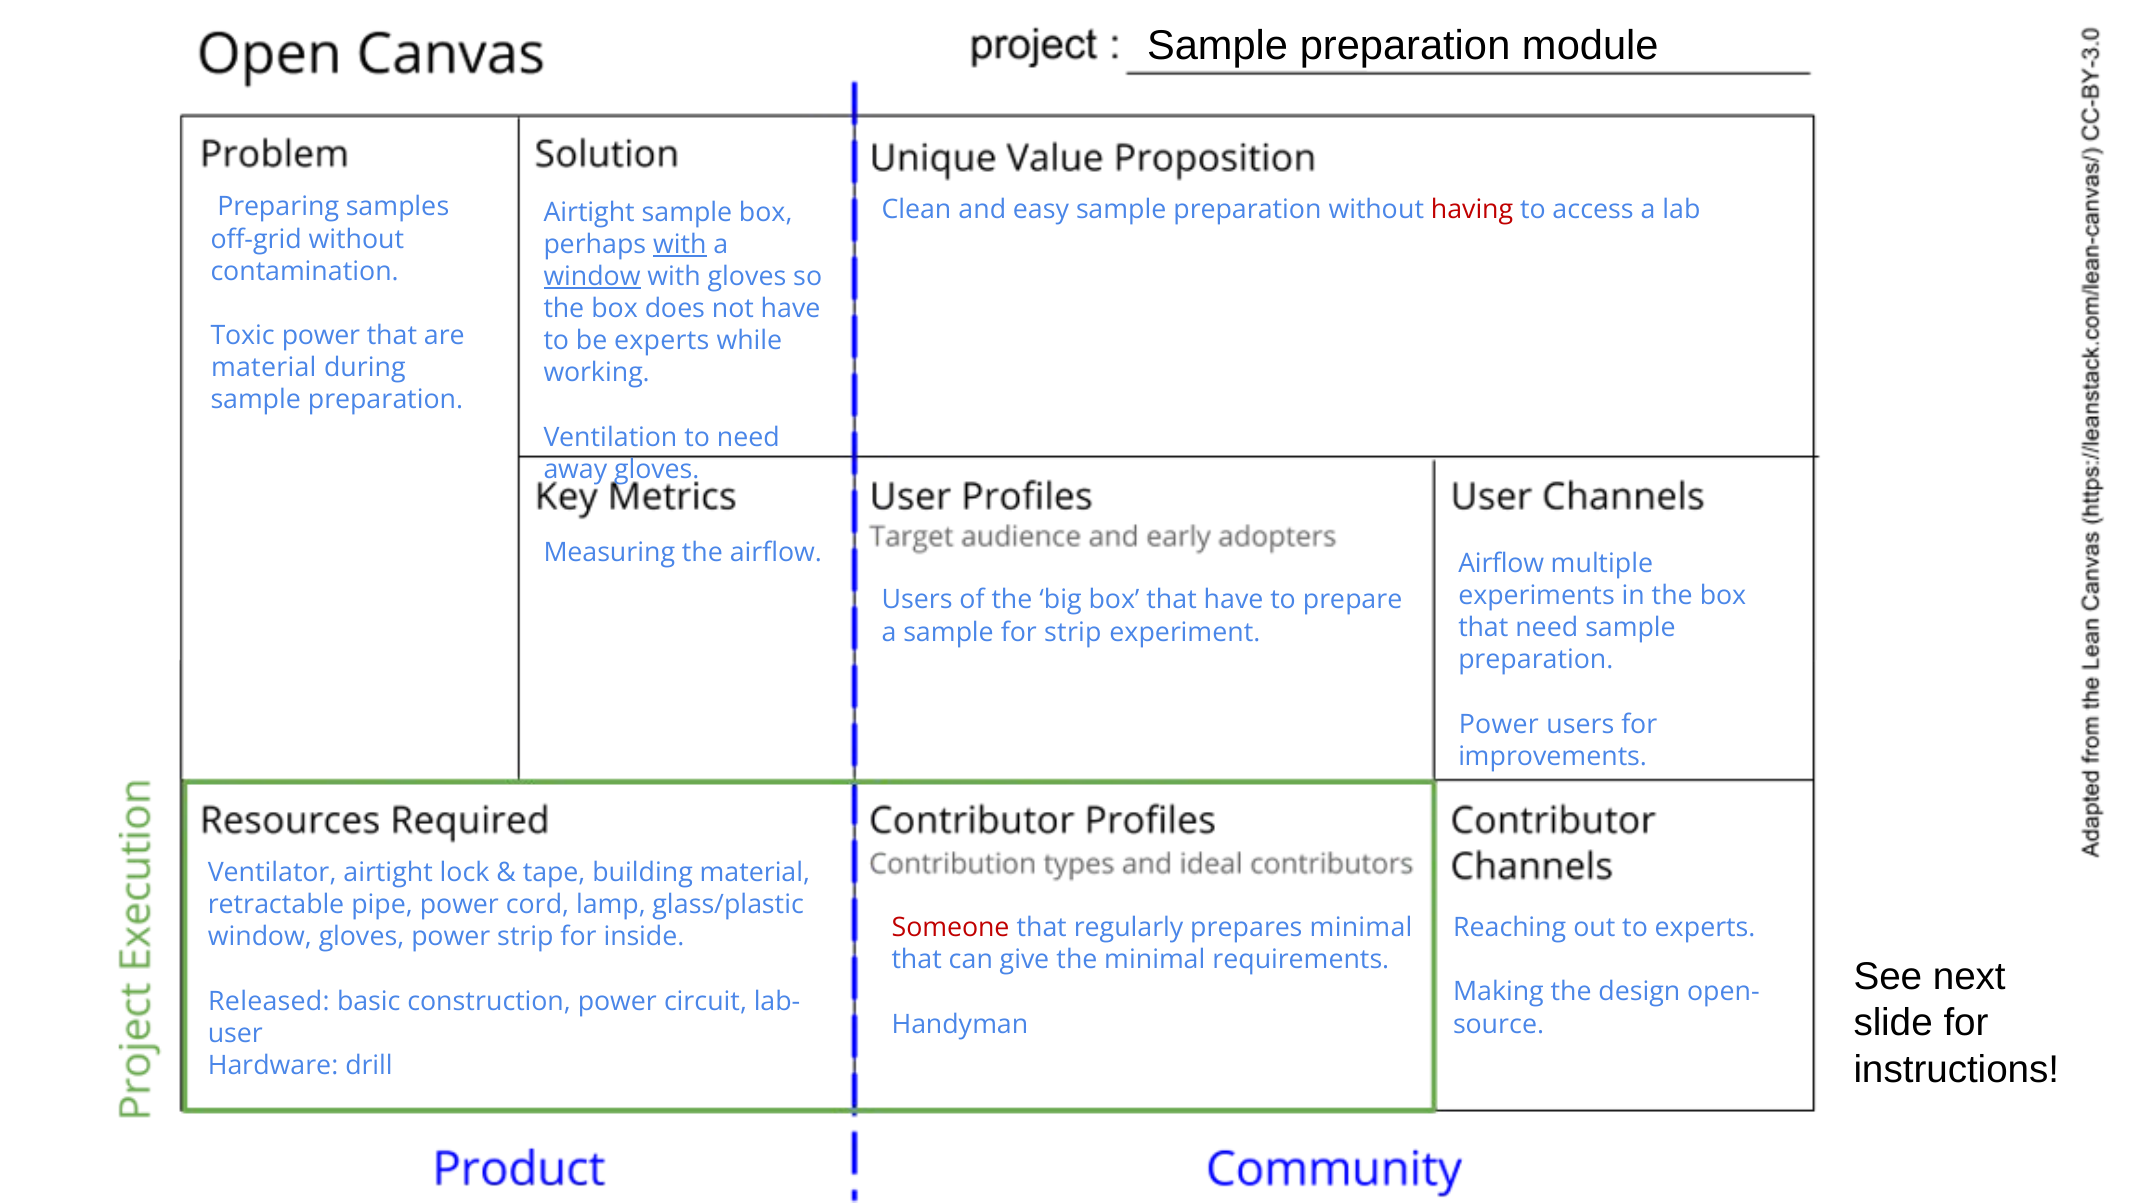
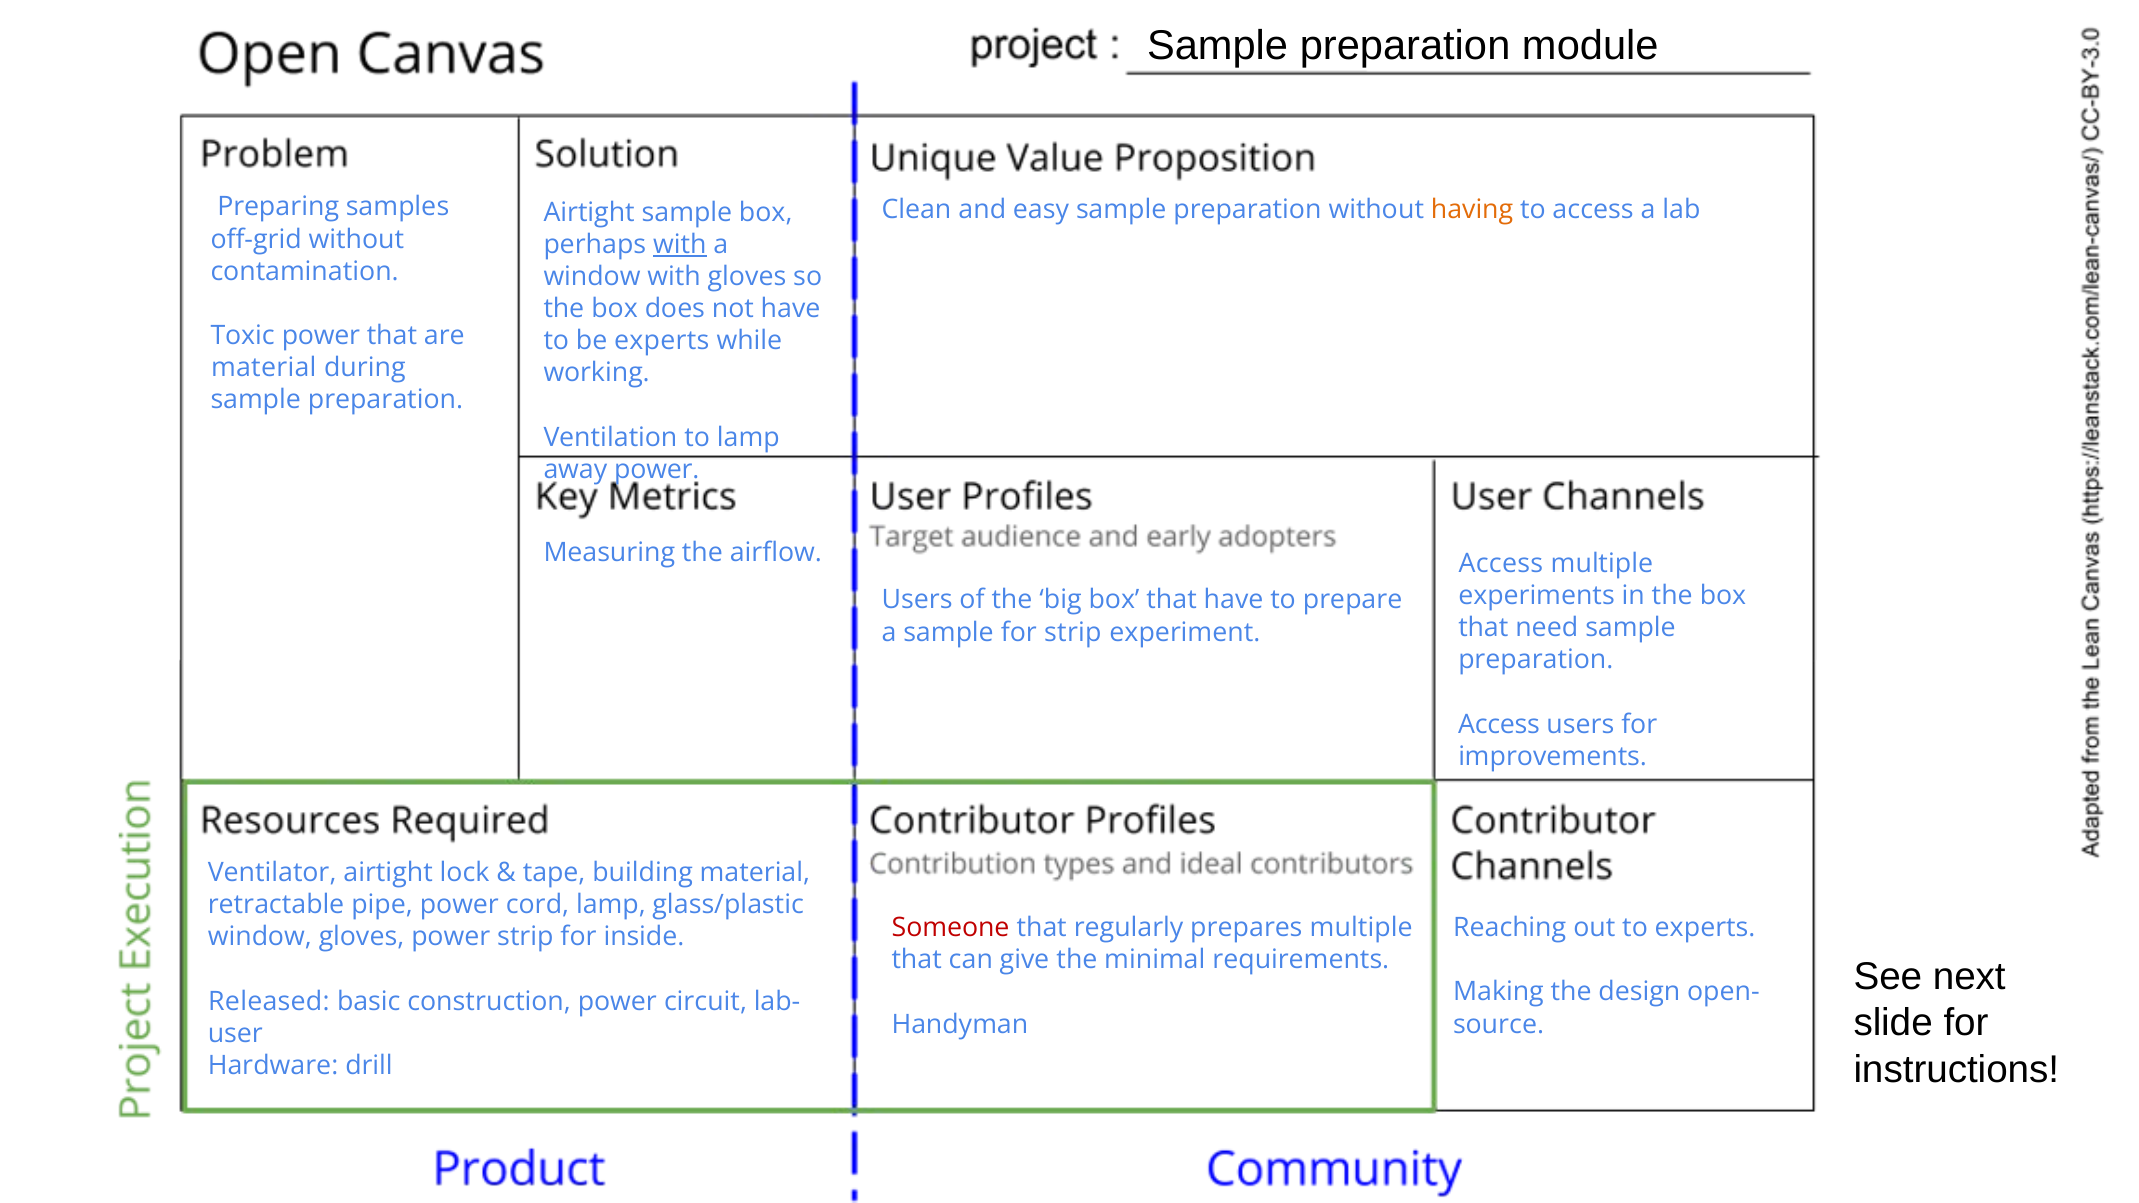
having colour: red -> orange
window at (592, 277) underline: present -> none
to need: need -> lamp
away gloves: gloves -> power
Airflow at (1501, 563): Airflow -> Access
Power at (1499, 724): Power -> Access
prepares minimal: minimal -> multiple
